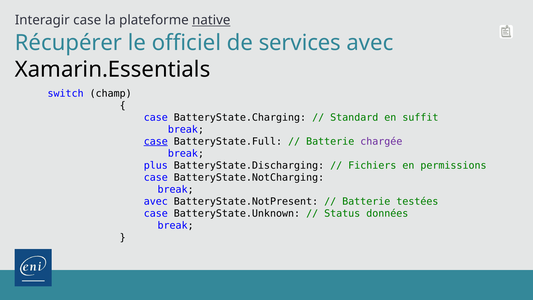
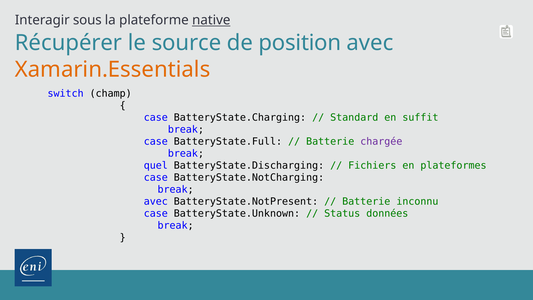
Interagir case: case -> sous
officiel: officiel -> source
services: services -> position
Xamarin.Essentials colour: black -> orange
case at (156, 141) underline: present -> none
plus: plus -> quel
permissions: permissions -> plateformes
testées: testées -> inconnu
